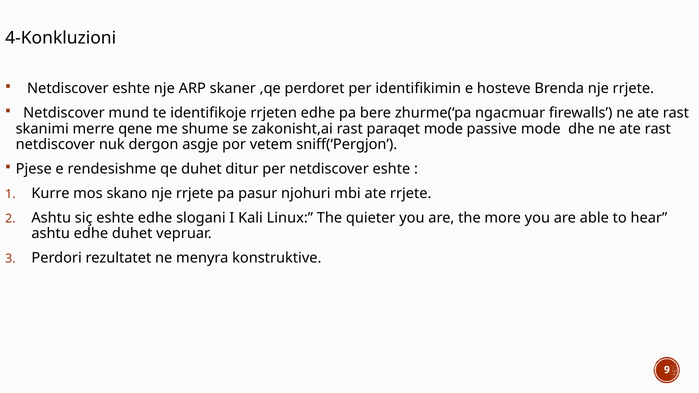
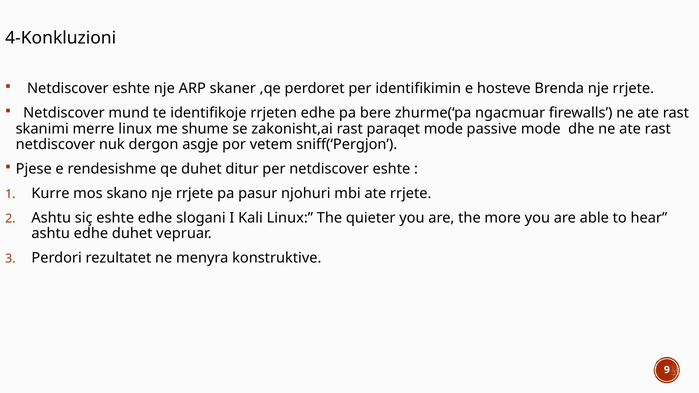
merre qene: qene -> linux
